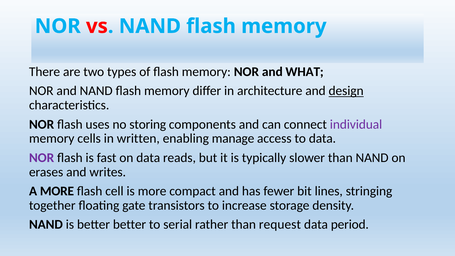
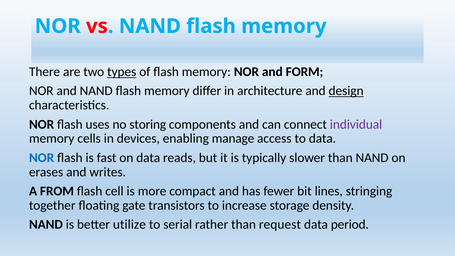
types underline: none -> present
WHAT: WHAT -> FORM
written: written -> devices
NOR at (42, 158) colour: purple -> blue
A MORE: MORE -> FROM
better better: better -> utilize
